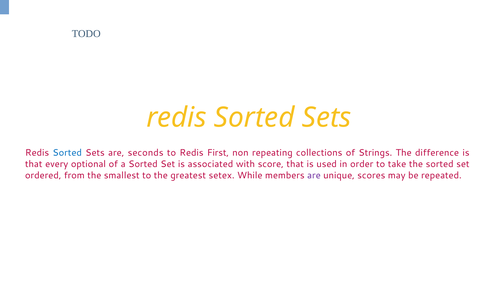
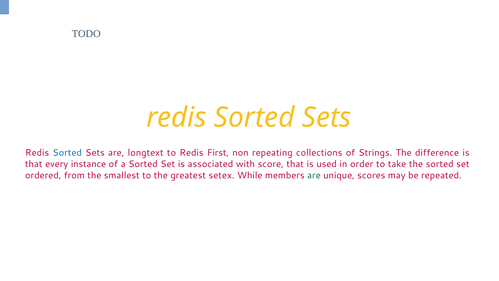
seconds: seconds -> longtext
optional: optional -> instance
are at (314, 175) colour: purple -> green
